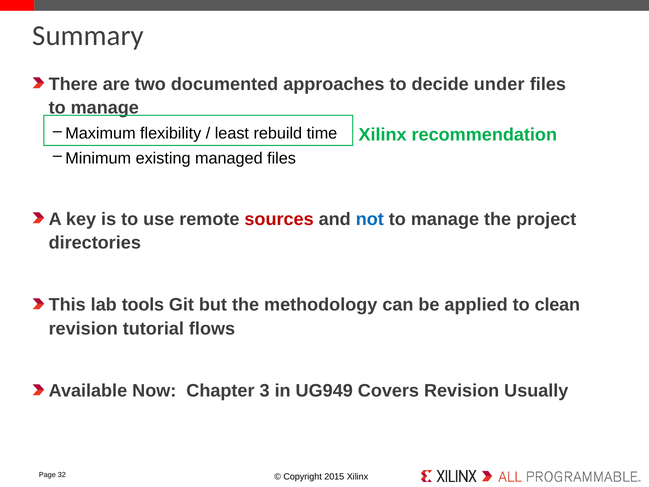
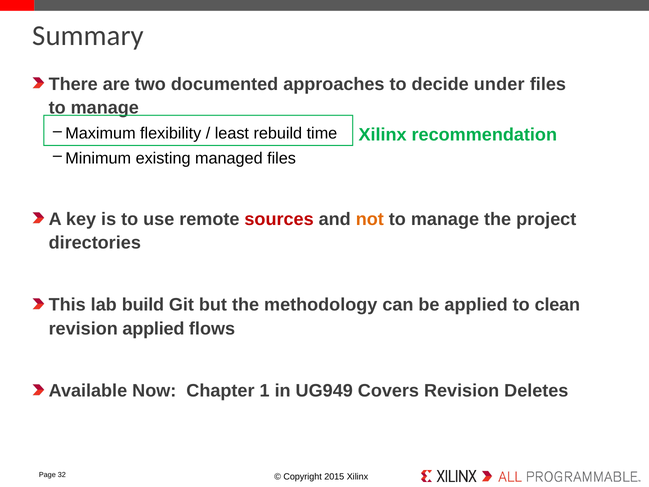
not colour: blue -> orange
tools: tools -> build
revision tutorial: tutorial -> applied
3: 3 -> 1
Usually: Usually -> Deletes
